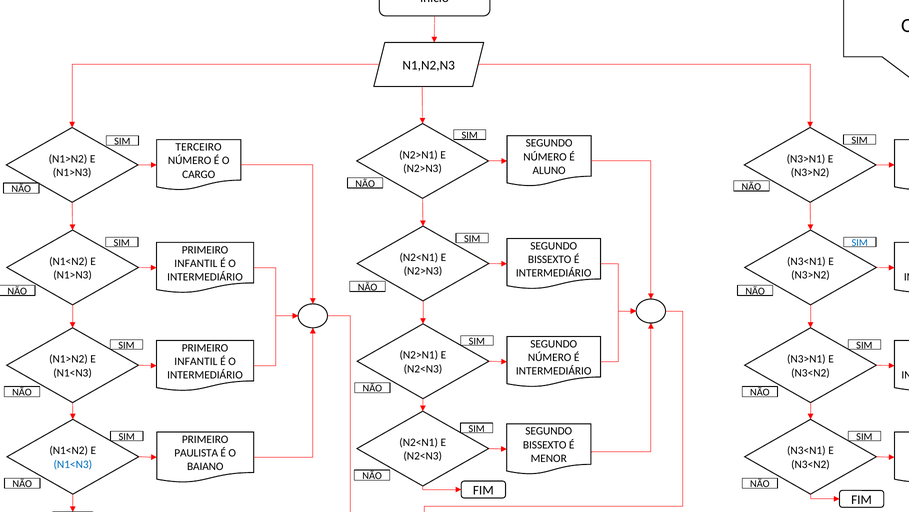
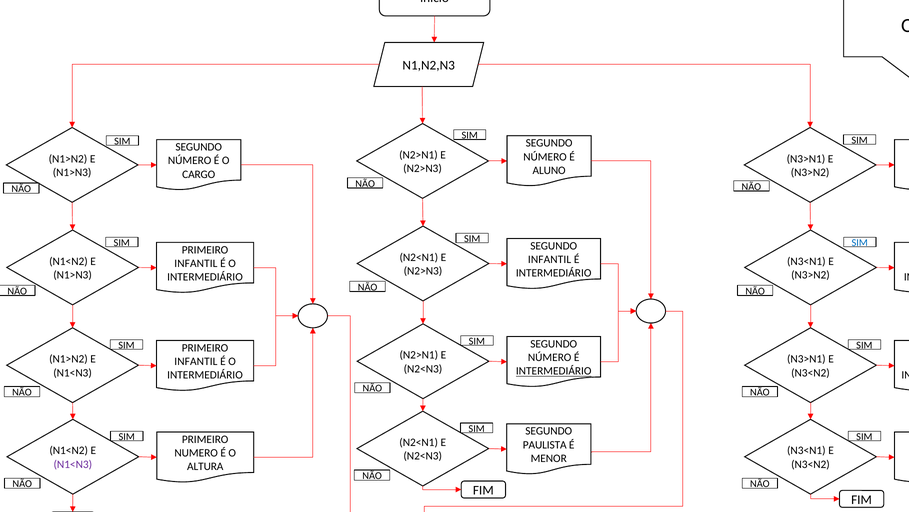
TERCEIRO at (199, 147): TERCEIRO -> SEGUNDO
BISSEXTO at (550, 259): BISSEXTO -> INFANTIL
INTERMEDIÁRIO at (554, 371) underline: none -> present
BISSEXTO at (545, 444): BISSEXTO -> PAULISTA
PAULISTA: PAULISTA -> NUMERO
N1<N3 at (73, 464) colour: blue -> purple
BAIANO: BAIANO -> ALTURA
